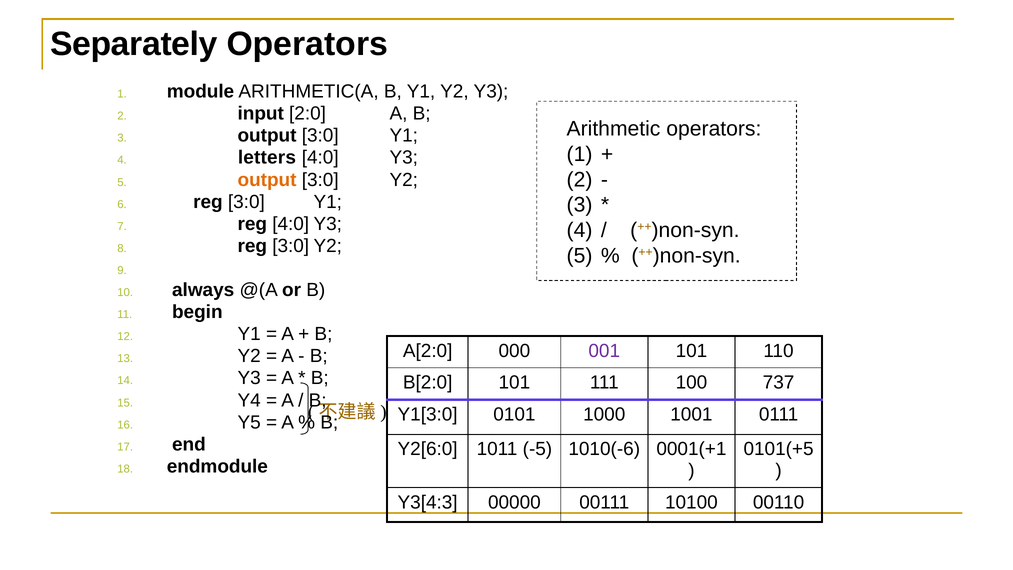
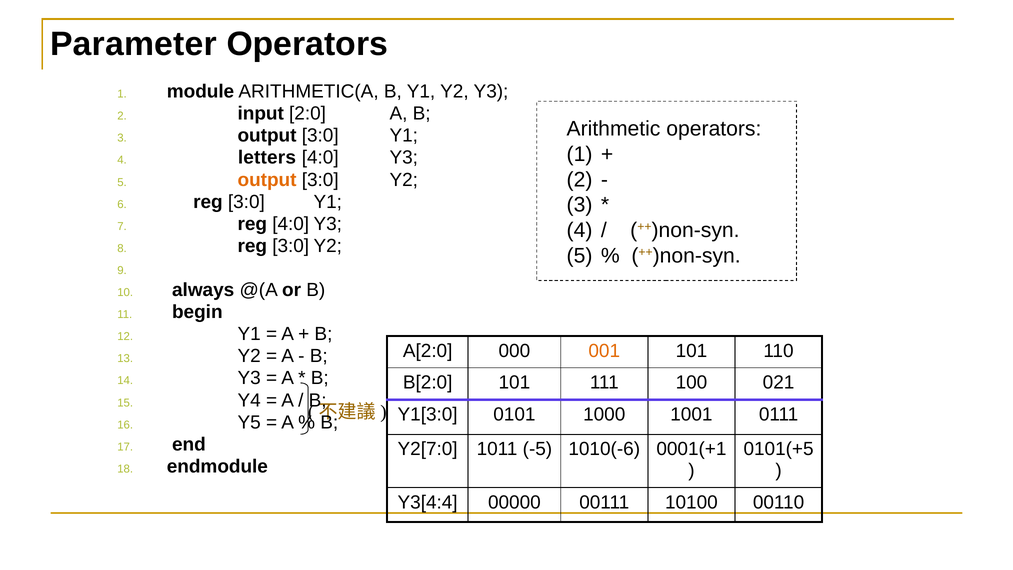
Separately: Separately -> Parameter
001 colour: purple -> orange
737: 737 -> 021
Y2[6:0: Y2[6:0 -> Y2[7:0
Y3[4:3: Y3[4:3 -> Y3[4:4
